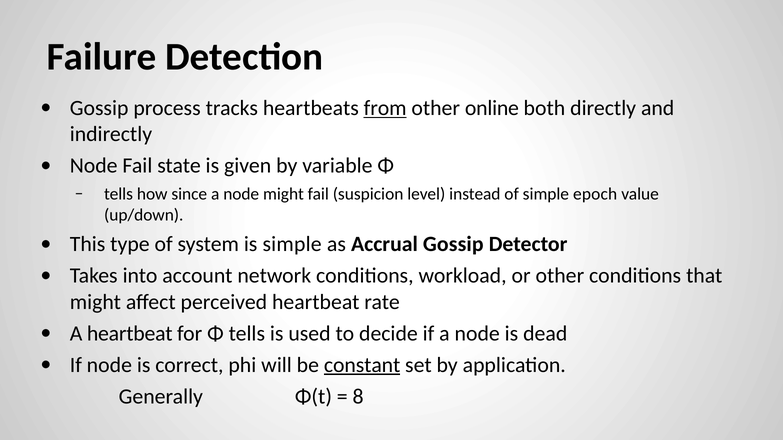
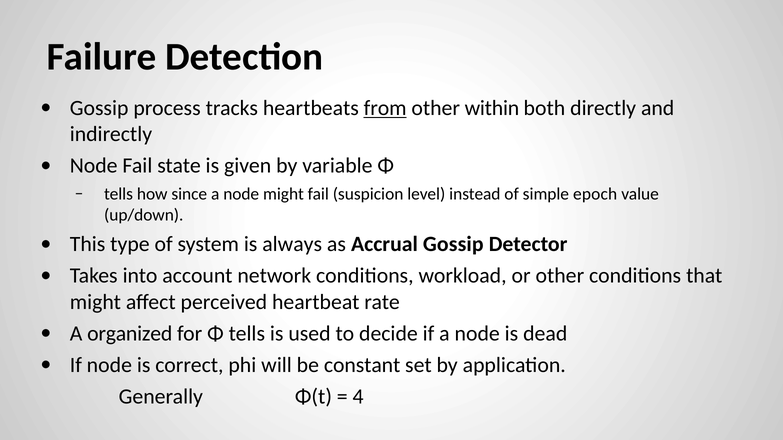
online: online -> within
is simple: simple -> always
A heartbeat: heartbeat -> organized
constant underline: present -> none
8: 8 -> 4
